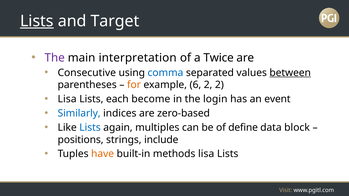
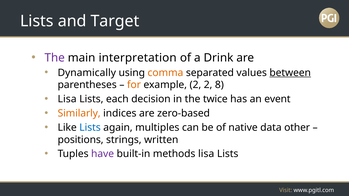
Lists at (37, 21) underline: present -> none
Twice: Twice -> Drink
Consecutive: Consecutive -> Dynamically
comma colour: blue -> orange
example 6: 6 -> 2
2 2: 2 -> 8
become: become -> decision
login: login -> twice
Similarly colour: blue -> orange
define: define -> native
block: block -> other
include: include -> written
have colour: orange -> purple
